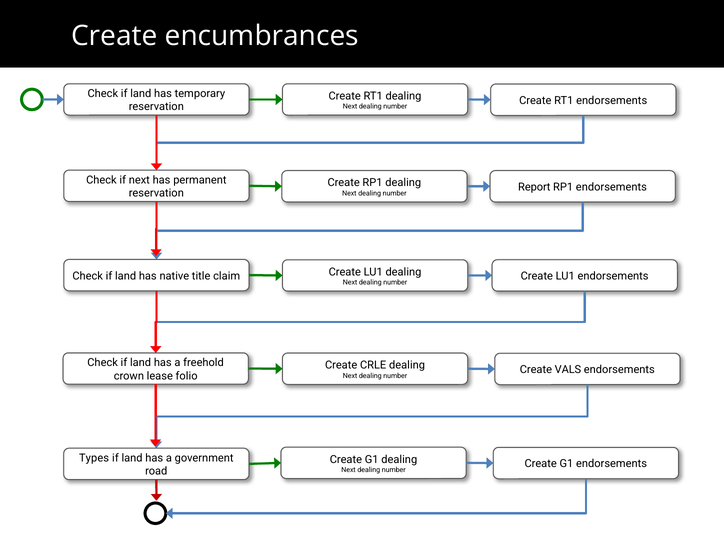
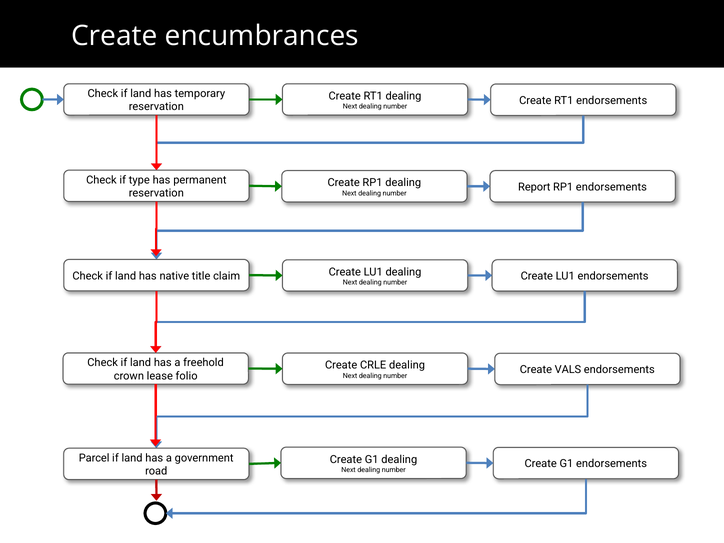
if next: next -> type
Types: Types -> Parcel
